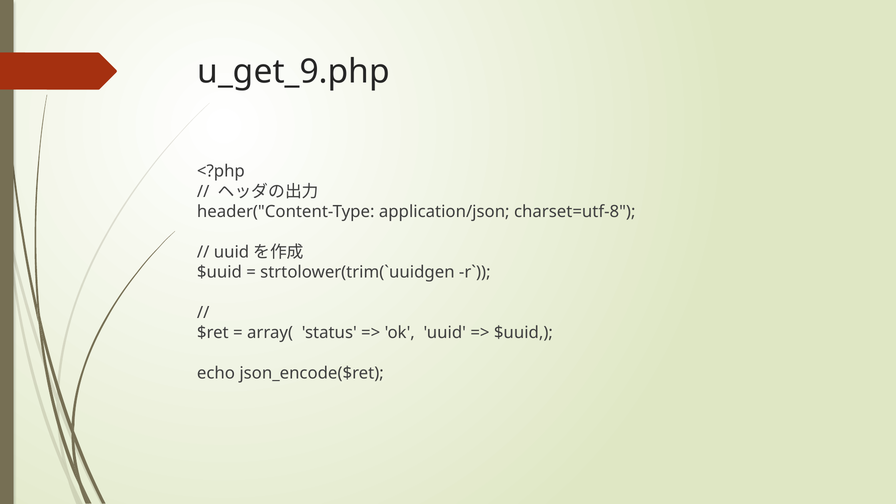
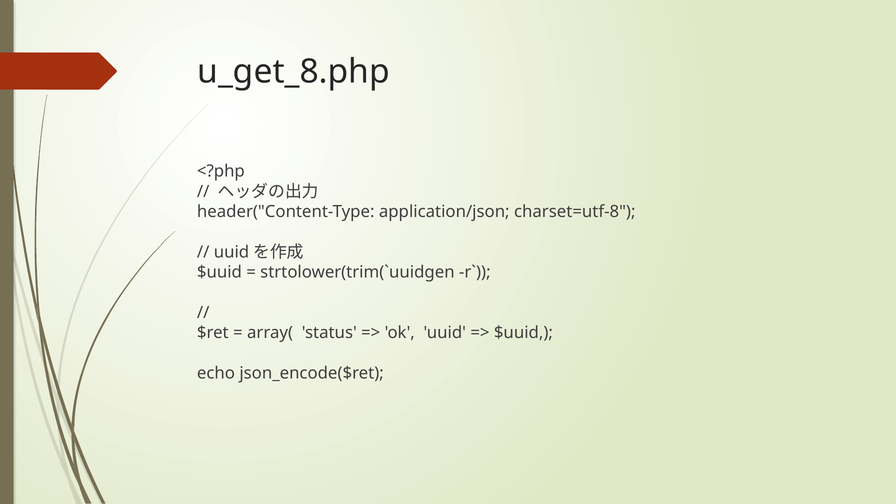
u_get_9.php: u_get_9.php -> u_get_8.php
